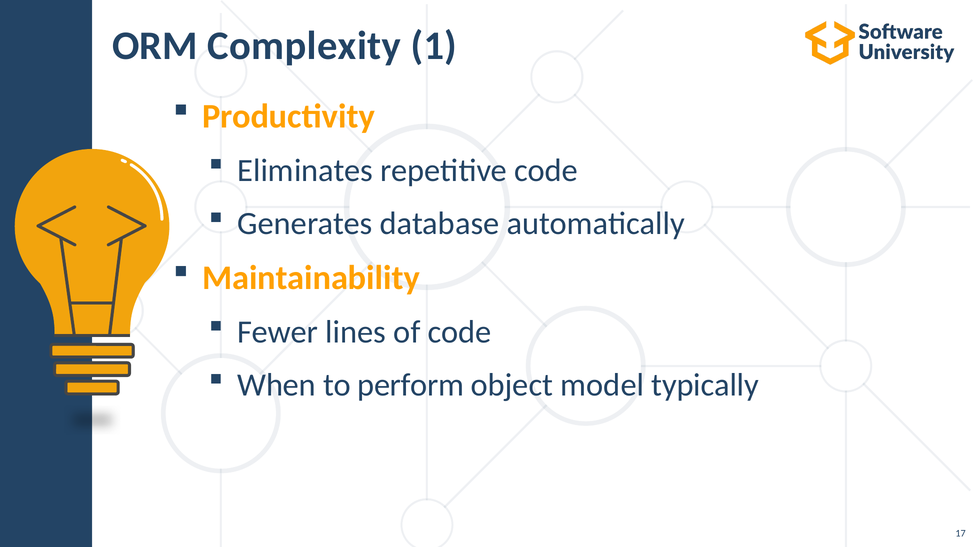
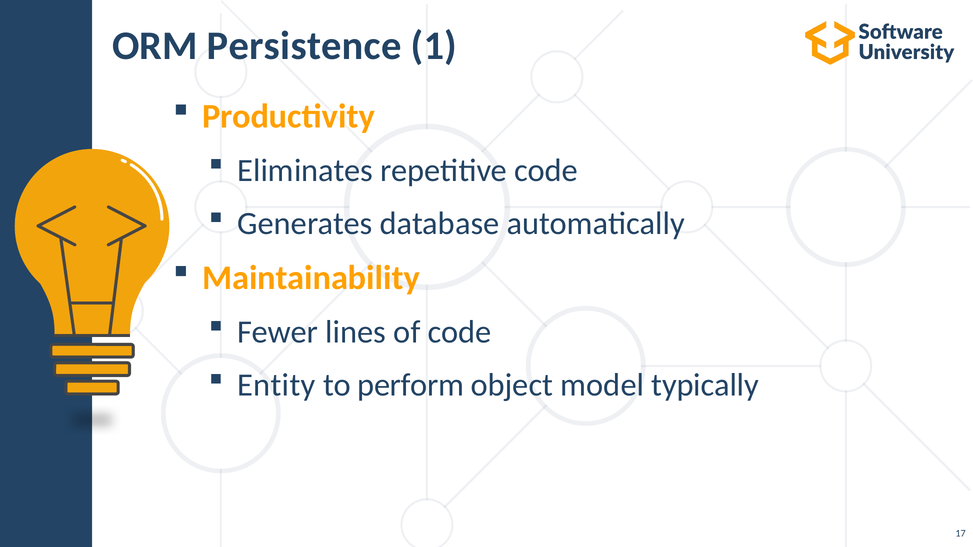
Complexity: Complexity -> Persistence
When: When -> Entity
